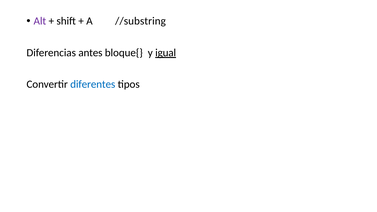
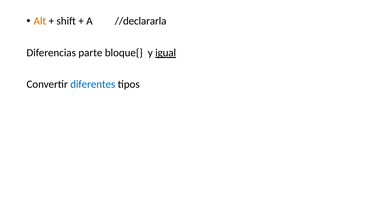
Alt colour: purple -> orange
//substring: //substring -> //declararla
antes: antes -> parte
